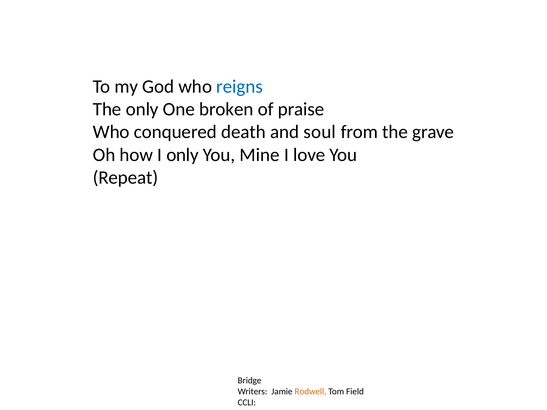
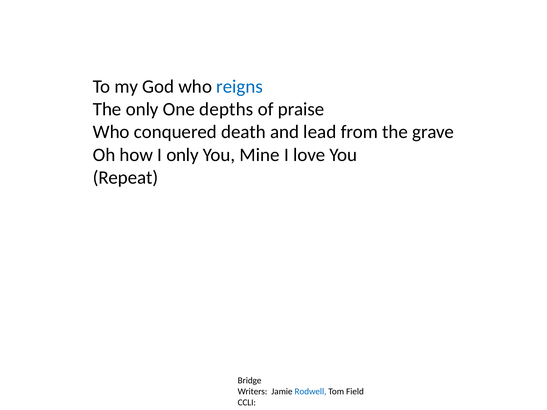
broken: broken -> depths
soul: soul -> lead
Rodwell colour: orange -> blue
